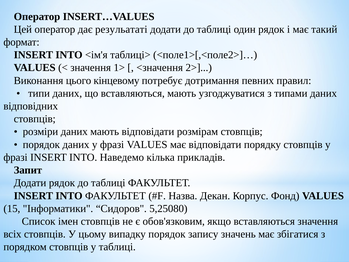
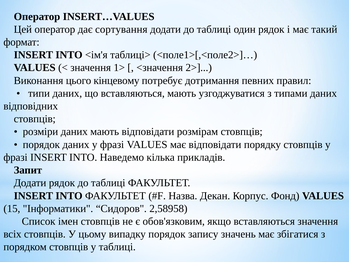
резульaтаті: резульaтаті -> сортування
5,25080: 5,25080 -> 2,58958
